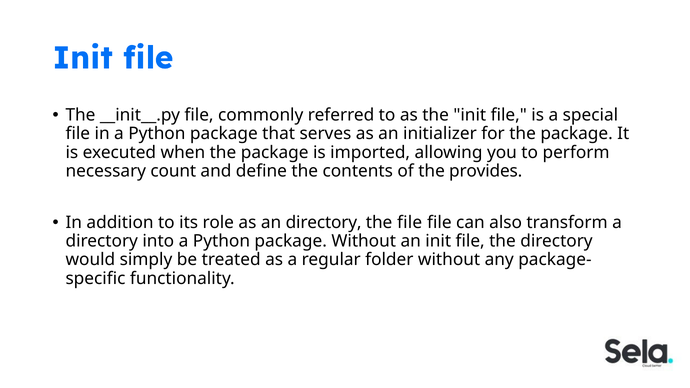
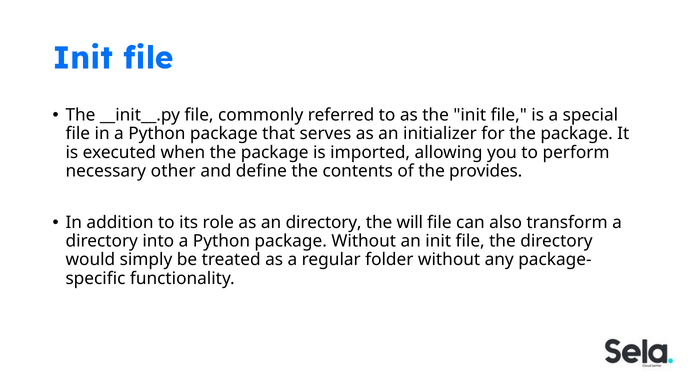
count: count -> other
the file: file -> will
